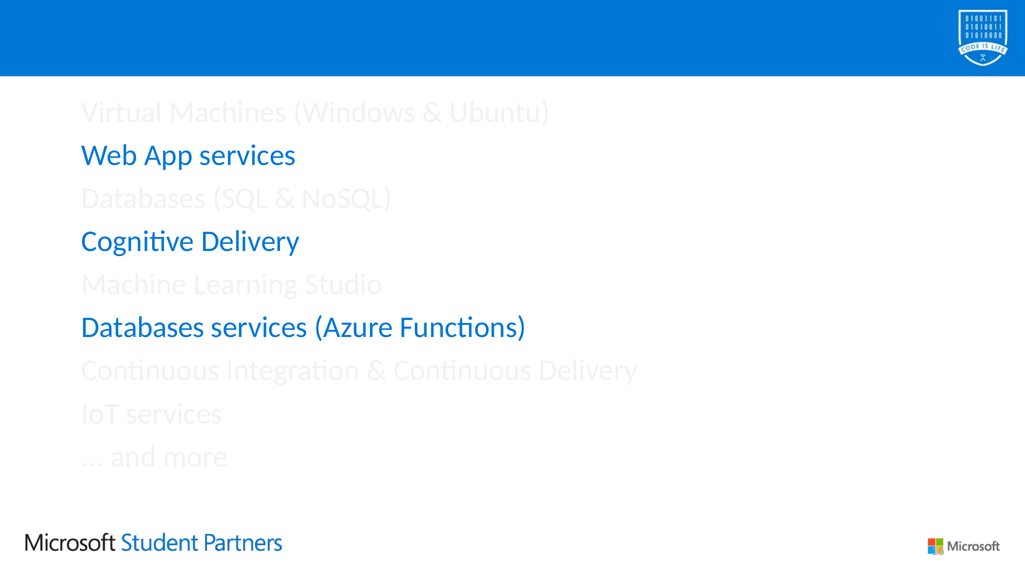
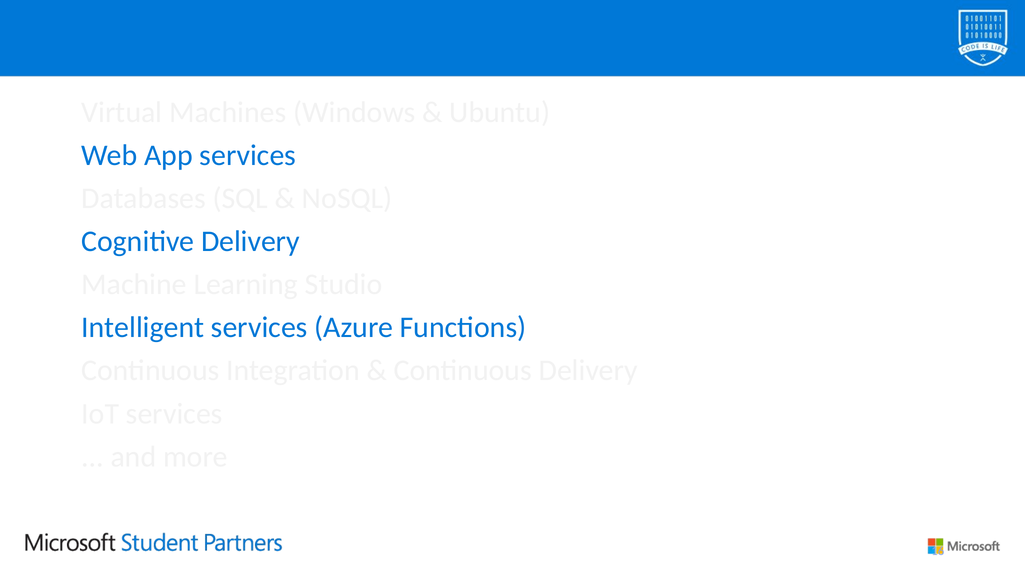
Databases at (143, 327): Databases -> Intelligent
